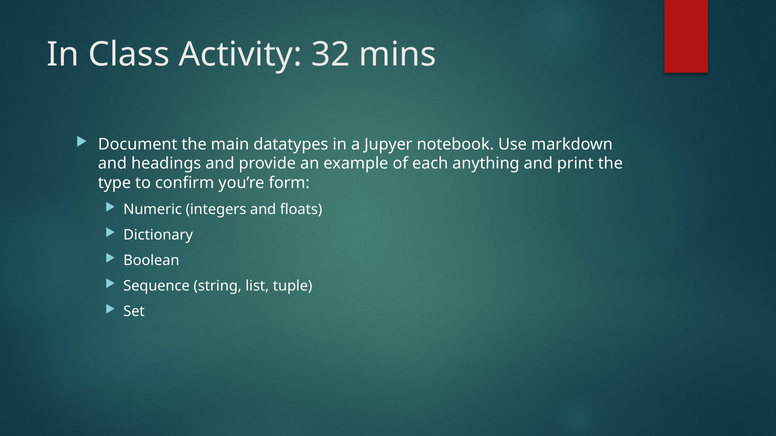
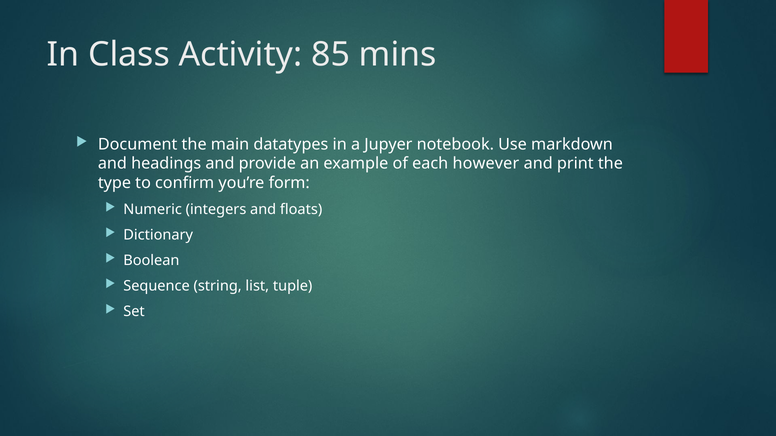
32: 32 -> 85
anything: anything -> however
